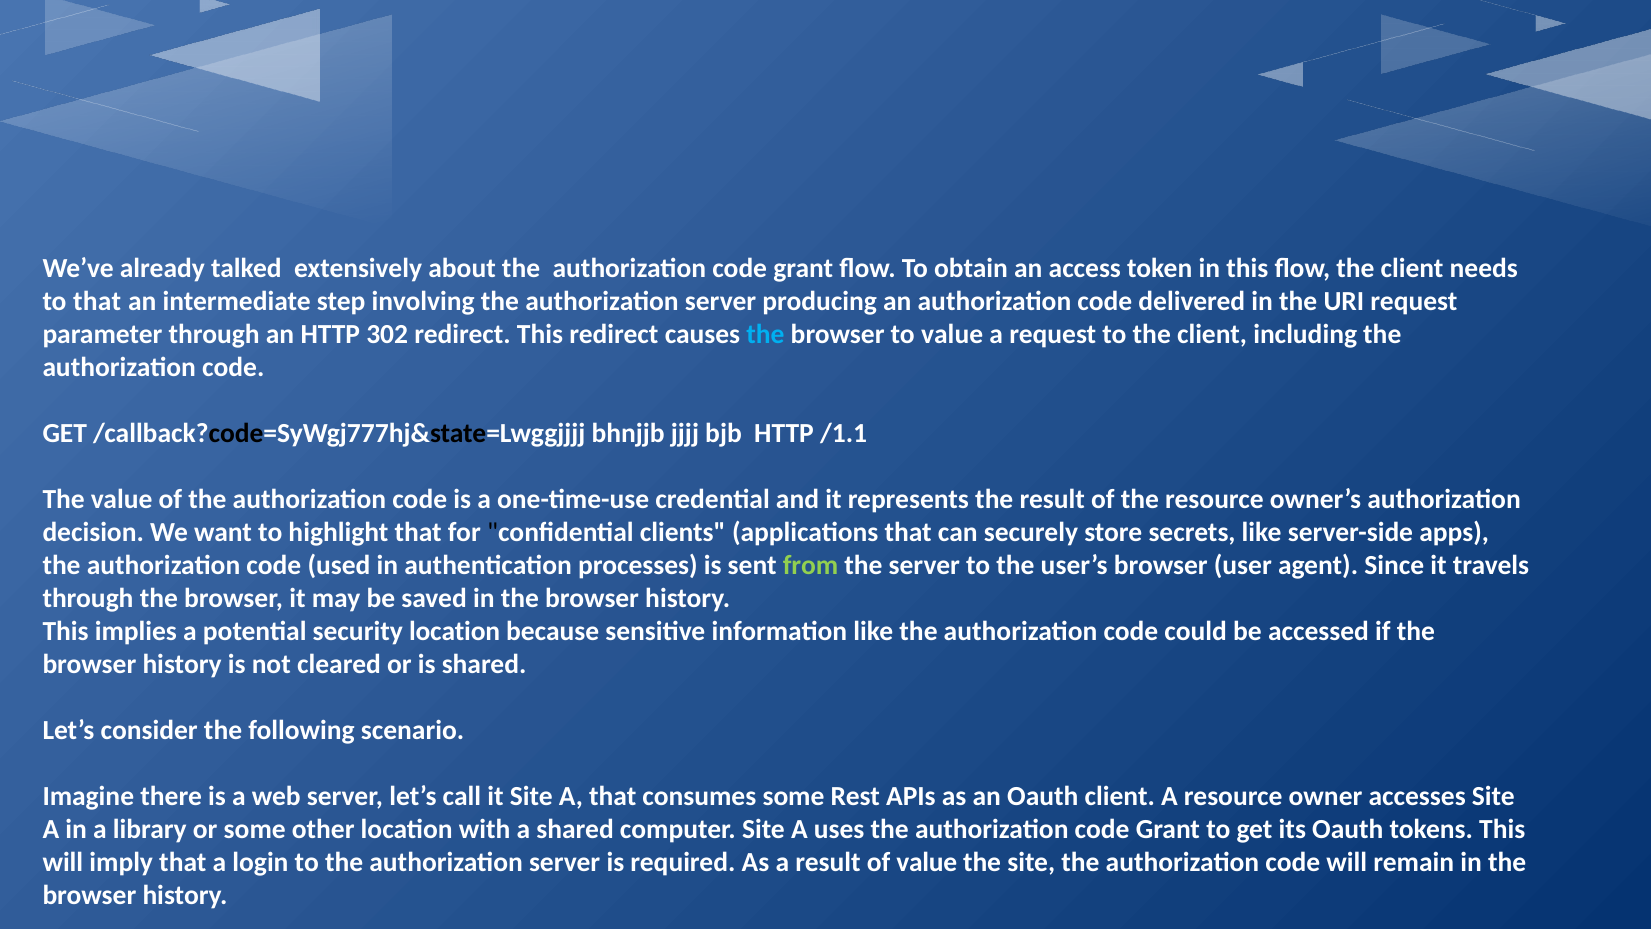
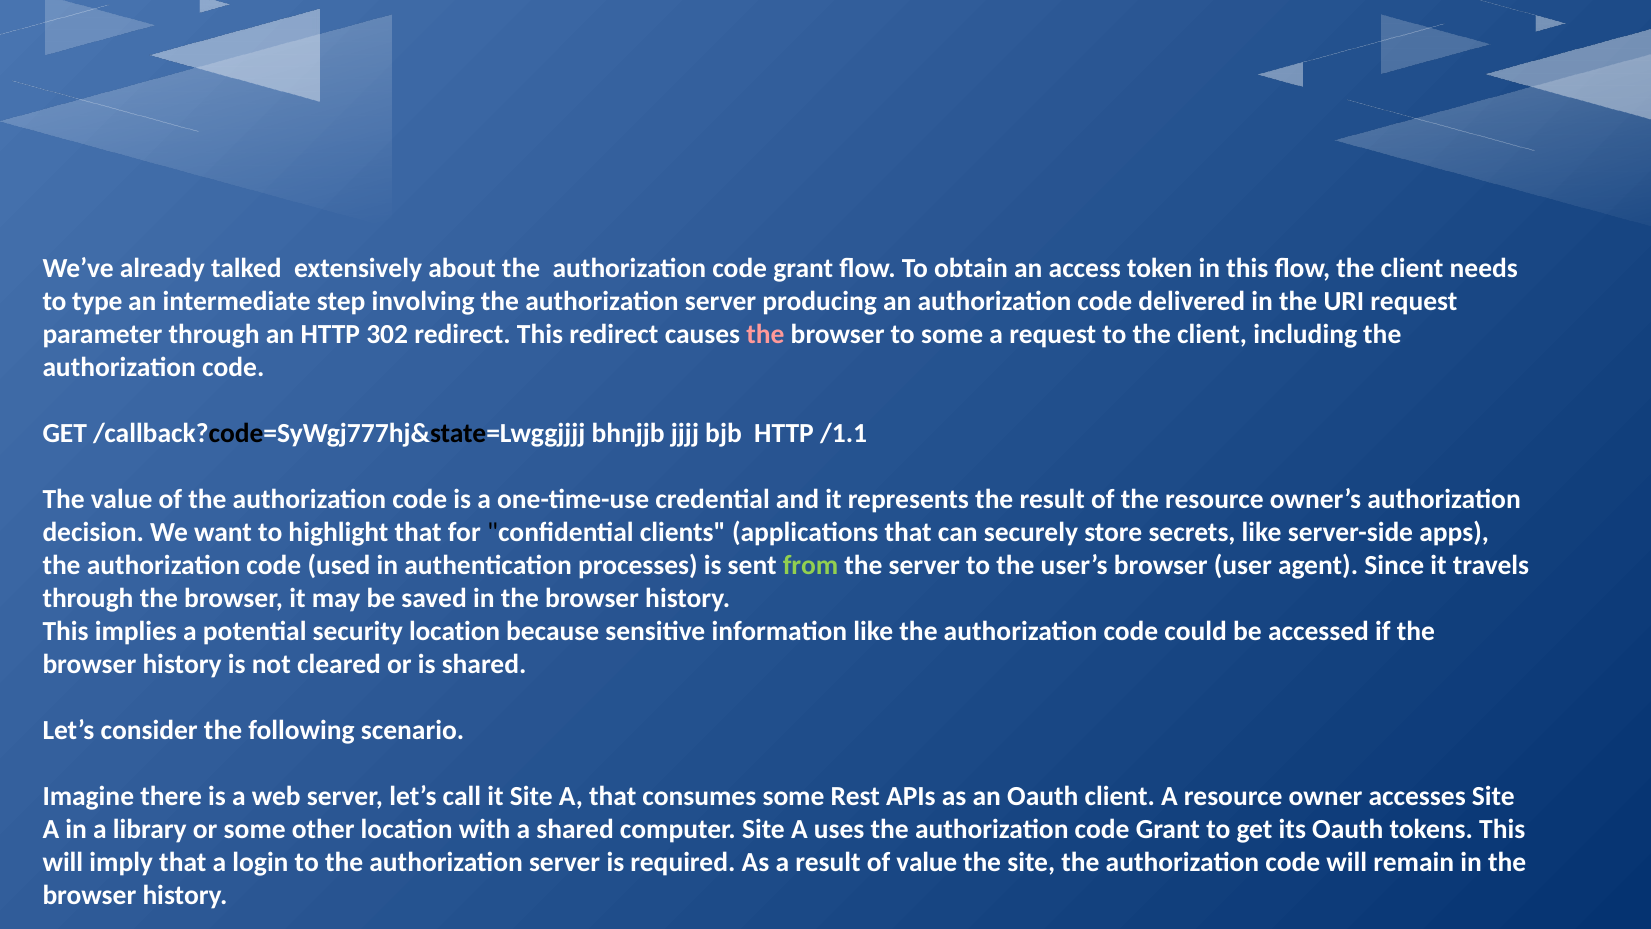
to that: that -> type
the at (765, 334) colour: light blue -> pink
to value: value -> some
